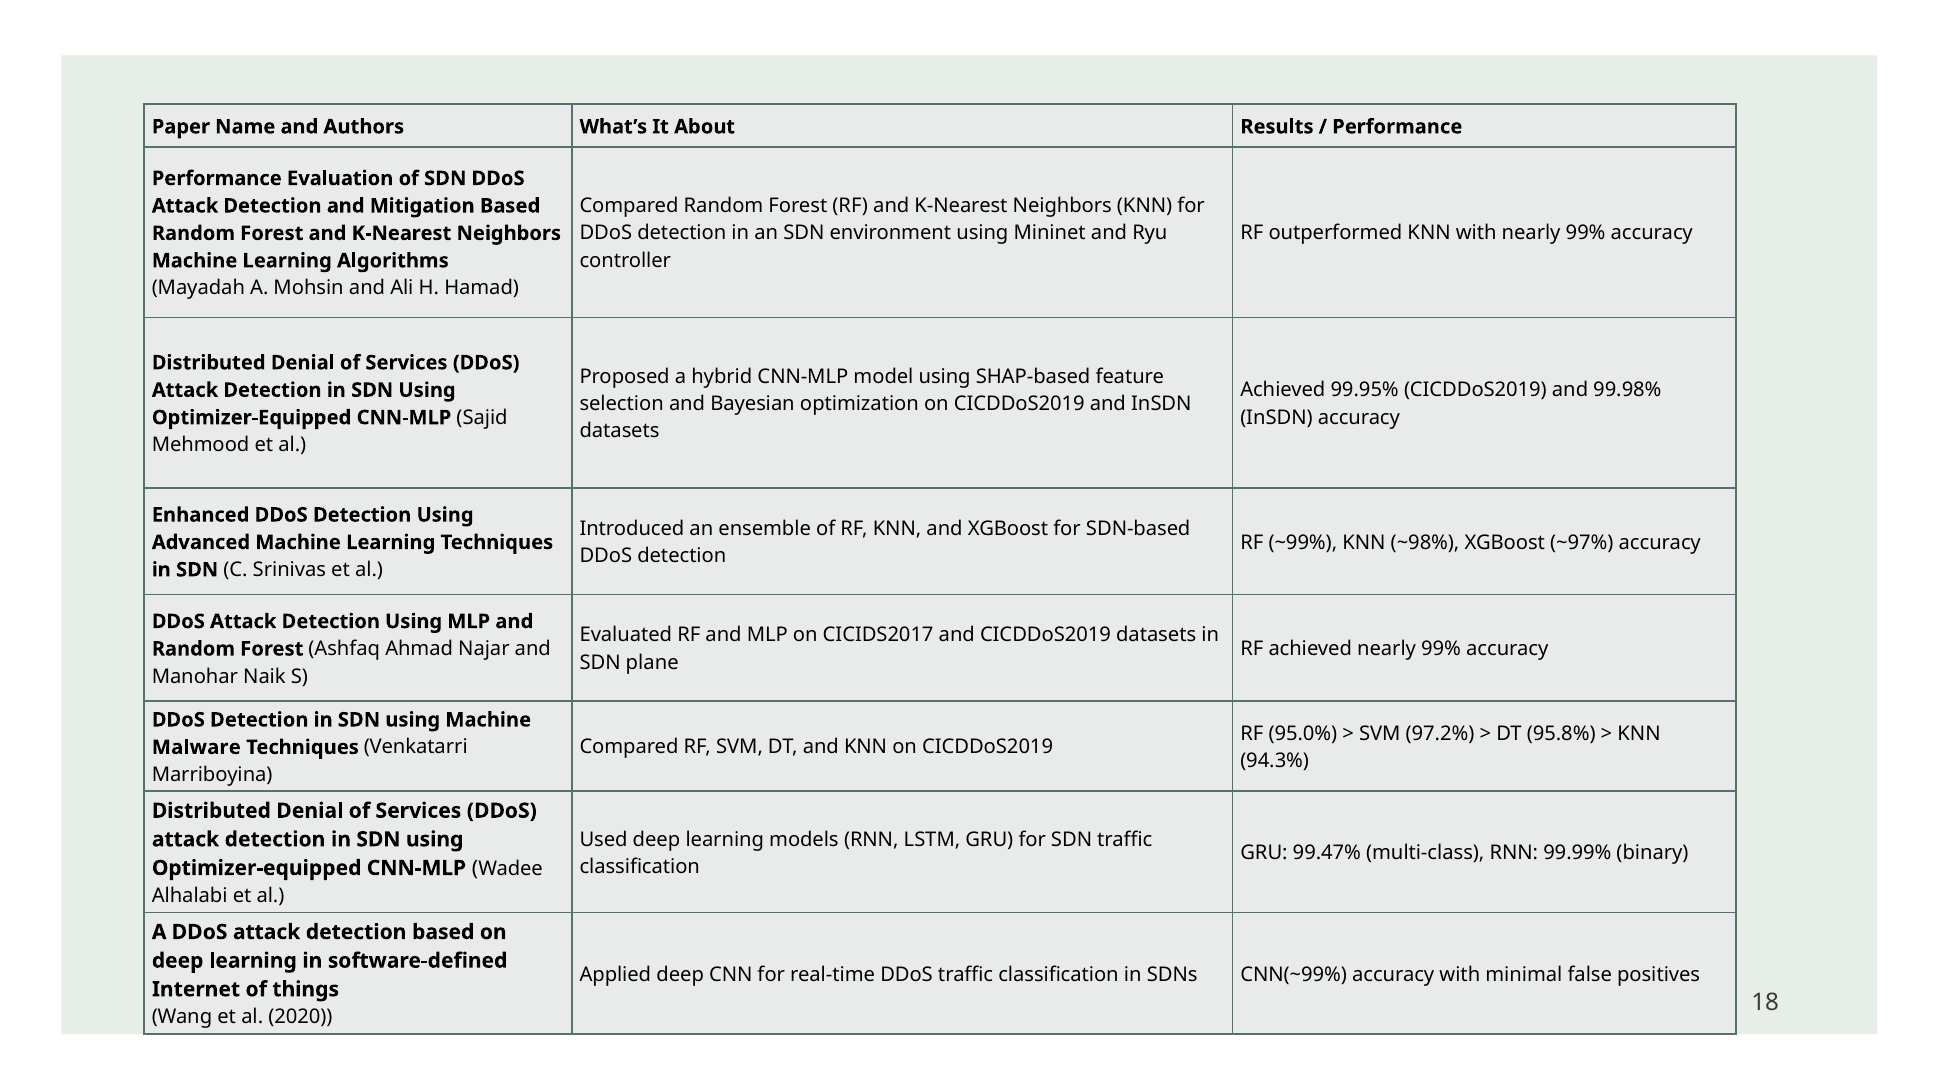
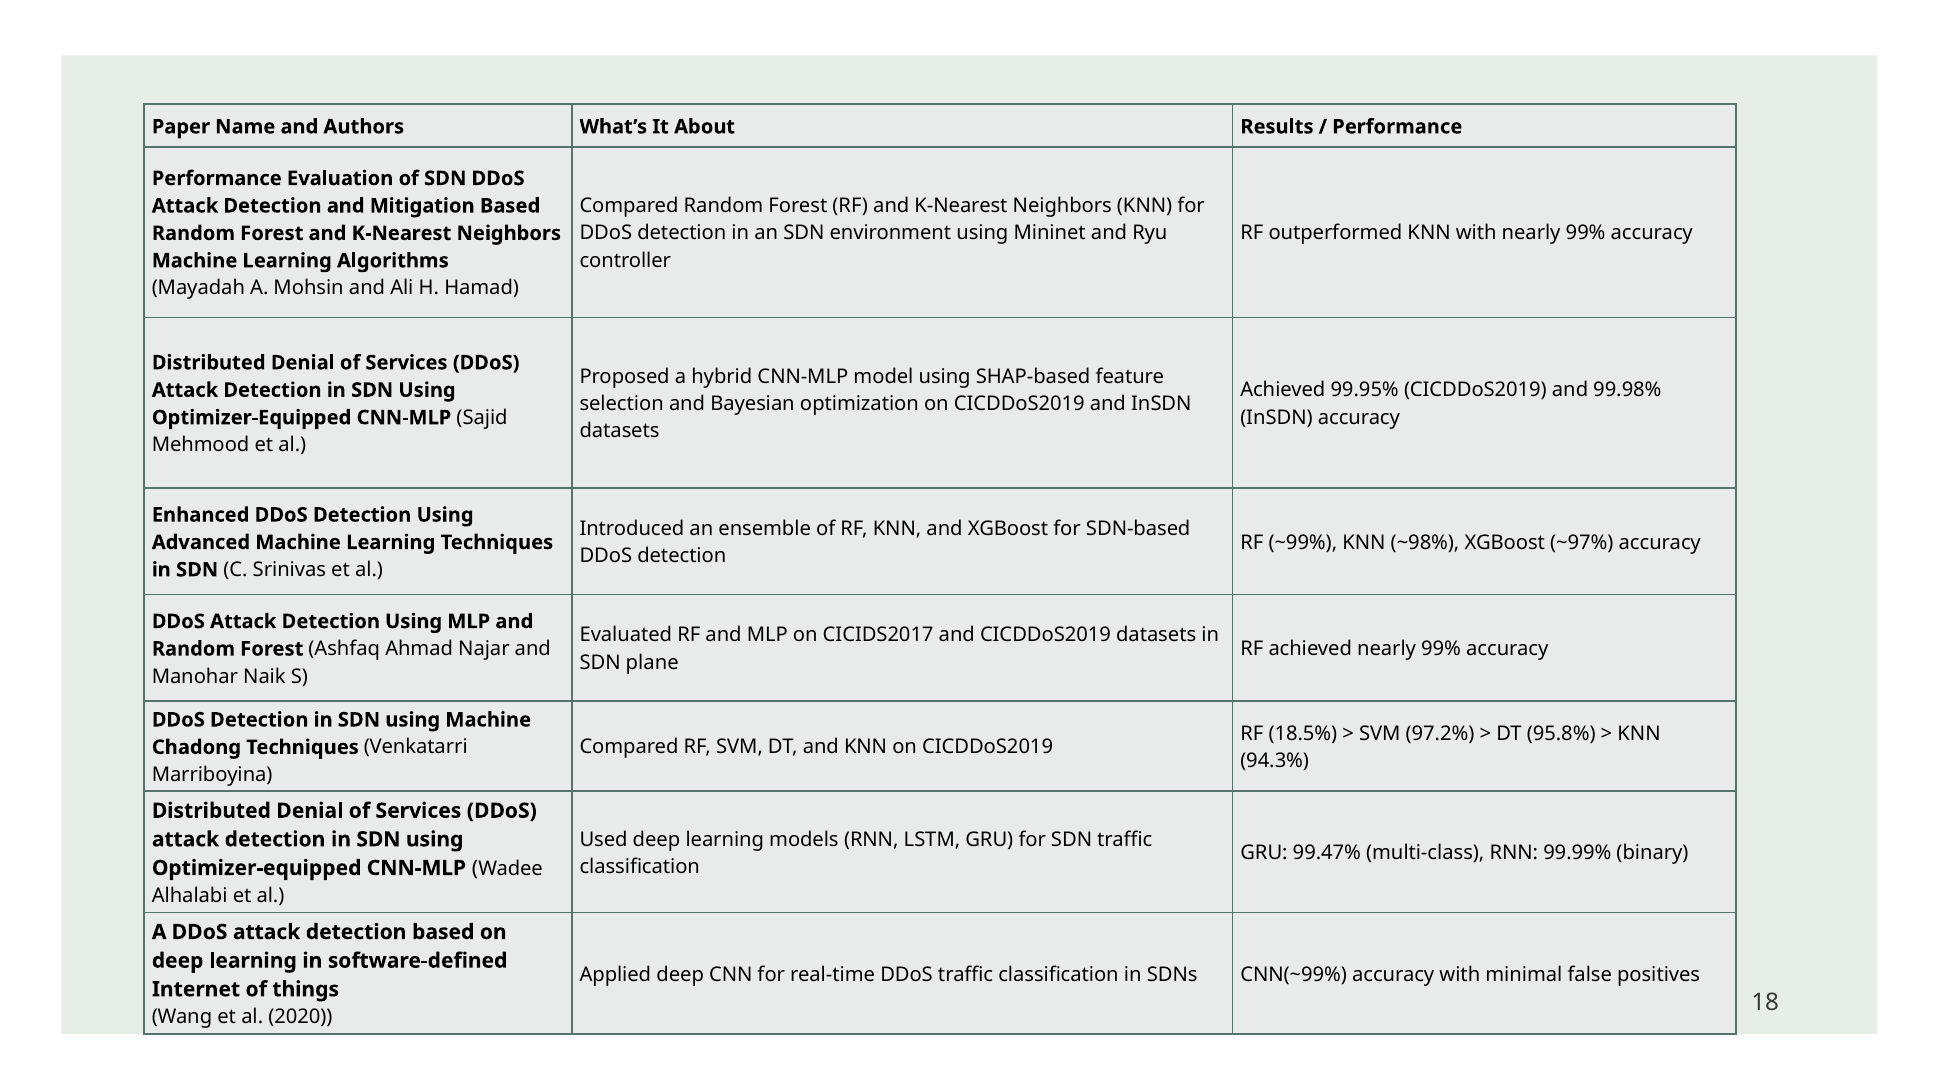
95.0%: 95.0% -> 18.5%
Malware: Malware -> Chadong
